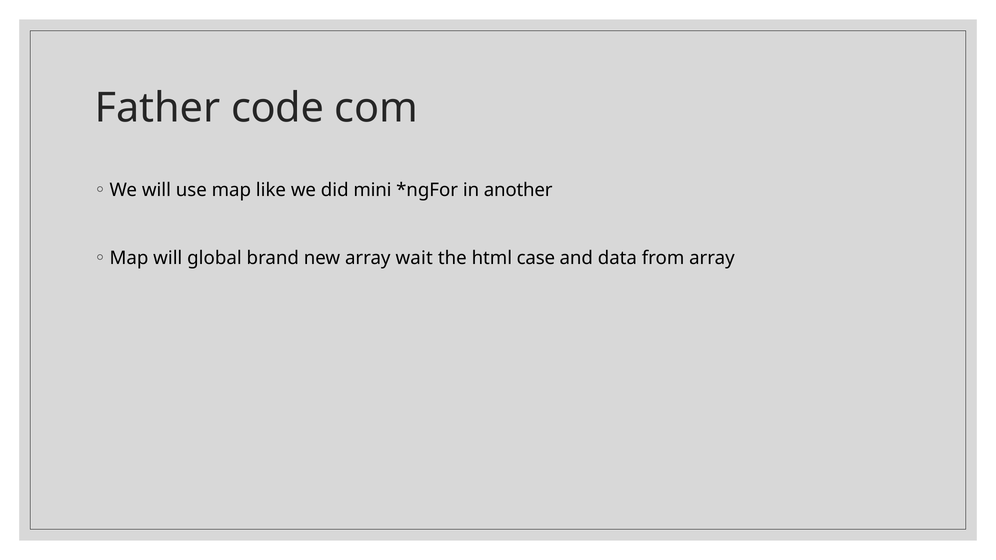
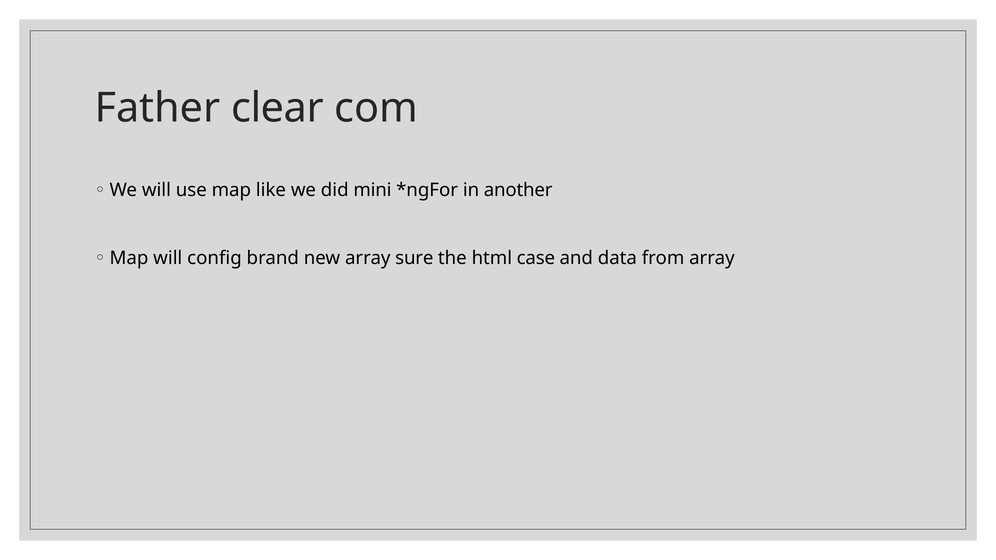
code: code -> clear
global: global -> config
wait: wait -> sure
